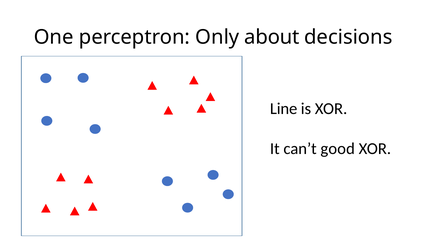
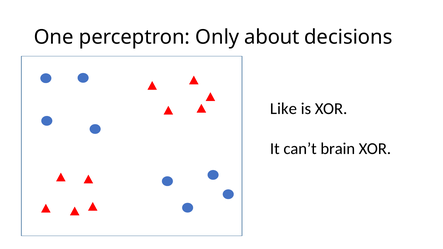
Line: Line -> Like
good: good -> brain
